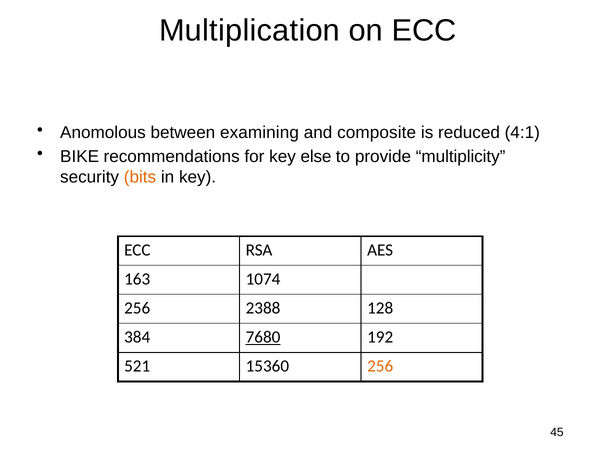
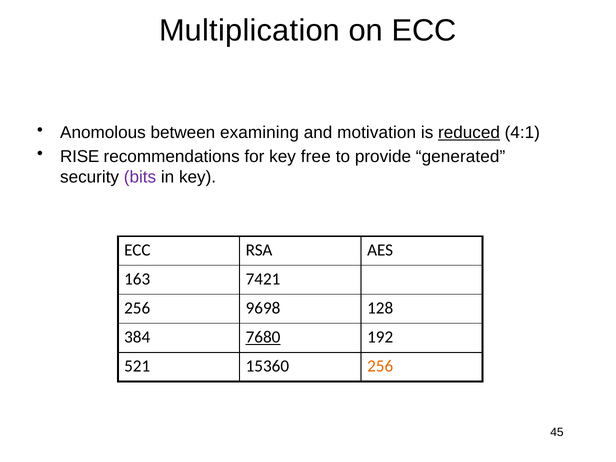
composite: composite -> motivation
reduced underline: none -> present
BIKE: BIKE -> RISE
else: else -> free
multiplicity: multiplicity -> generated
bits colour: orange -> purple
1074: 1074 -> 7421
2388: 2388 -> 9698
